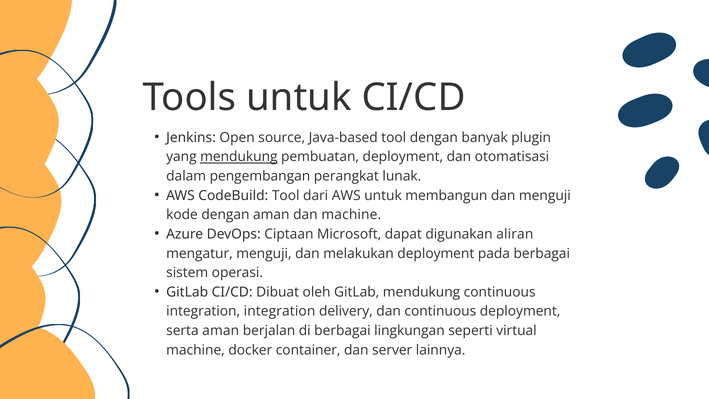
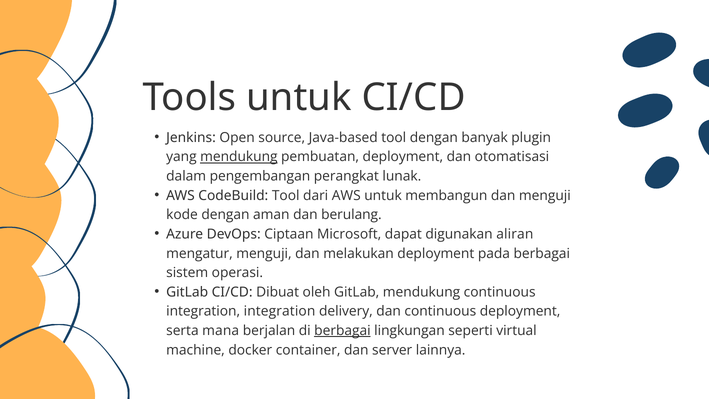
dan machine: machine -> berulang
serta aman: aman -> mana
berbagai at (342, 331) underline: none -> present
